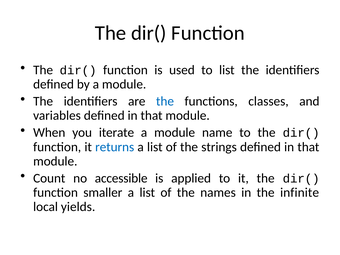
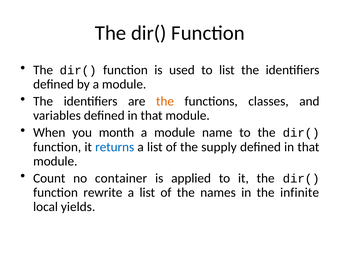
the at (165, 101) colour: blue -> orange
iterate: iterate -> month
strings: strings -> supply
accessible: accessible -> container
smaller: smaller -> rewrite
